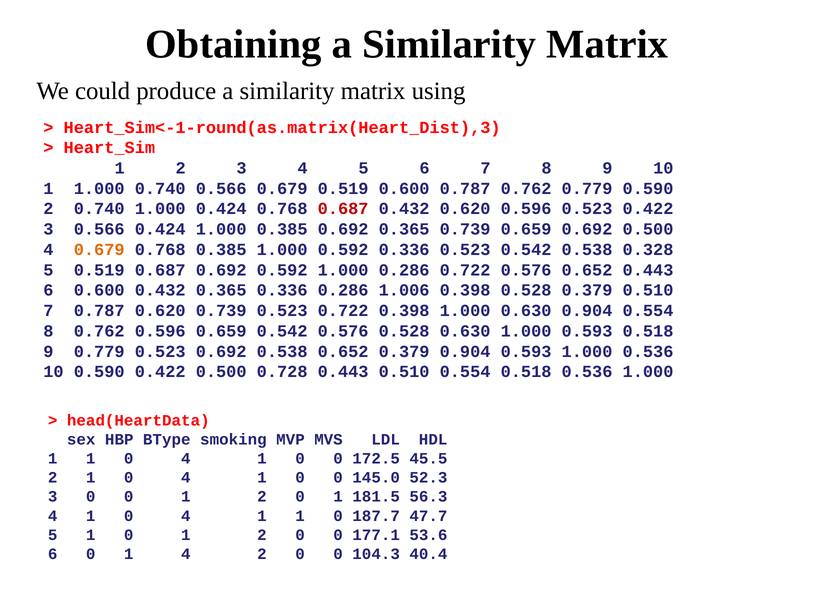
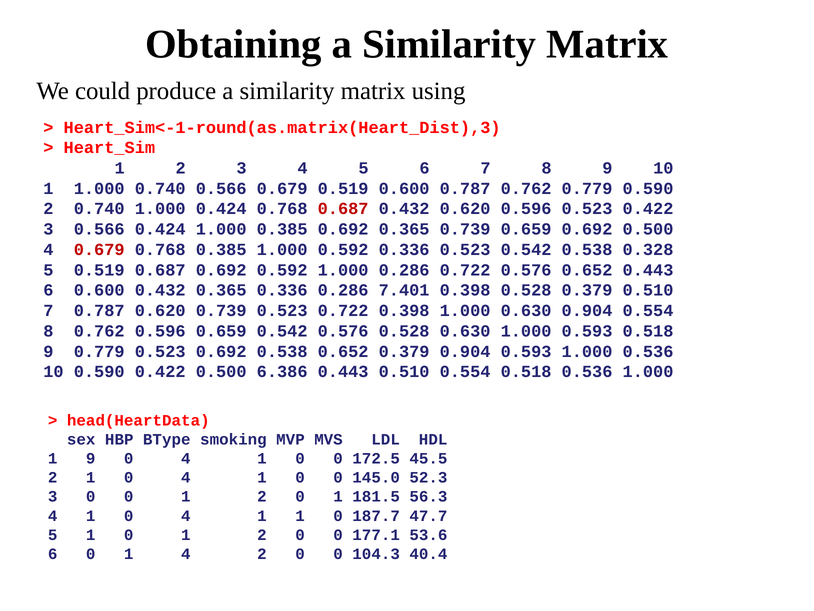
0.679 at (99, 249) colour: orange -> red
1.006: 1.006 -> 7.401
0.728: 0.728 -> 6.386
1 at (91, 458): 1 -> 9
